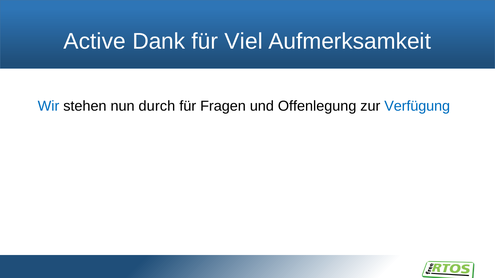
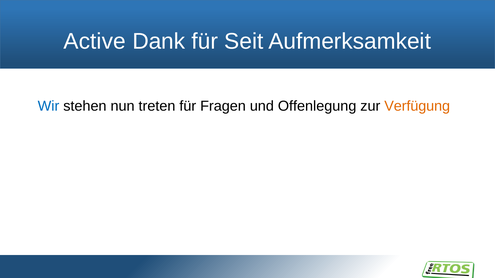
Viel: Viel -> Seit
durch: durch -> treten
Verfügung colour: blue -> orange
